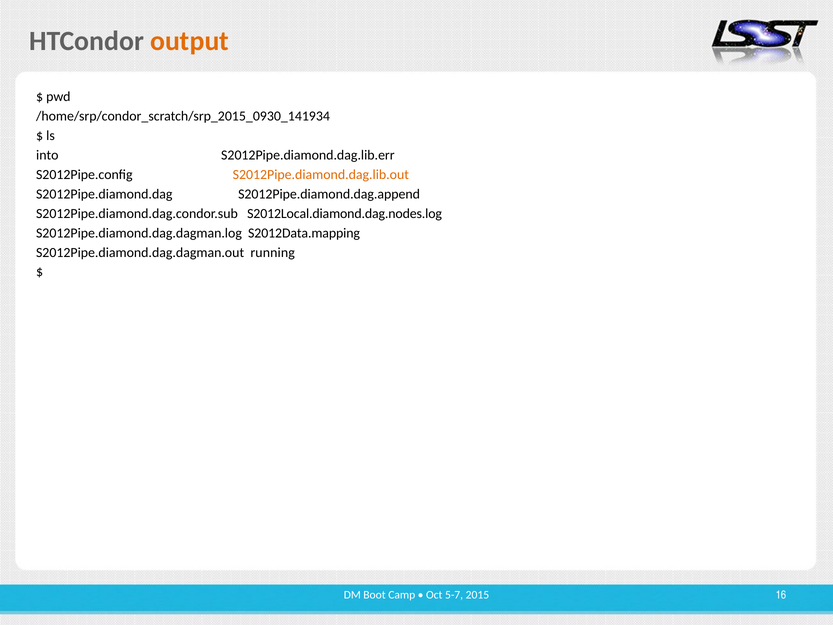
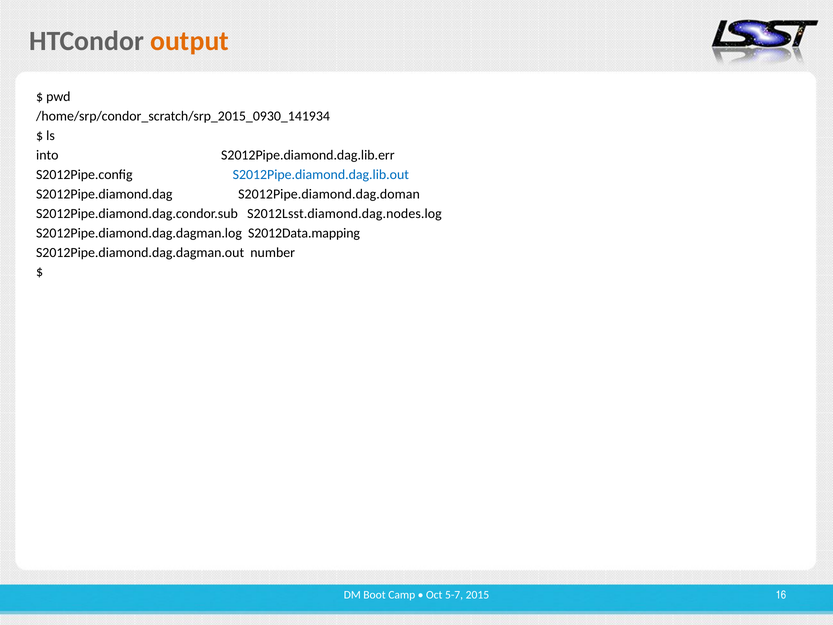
S2012Pipe.diamond.dag.lib.out colour: orange -> blue
S2012Pipe.diamond.dag.append: S2012Pipe.diamond.dag.append -> S2012Pipe.diamond.dag.doman
S2012Local.diamond.dag.nodes.log: S2012Local.diamond.dag.nodes.log -> S2012Lsst.diamond.dag.nodes.log
running: running -> number
